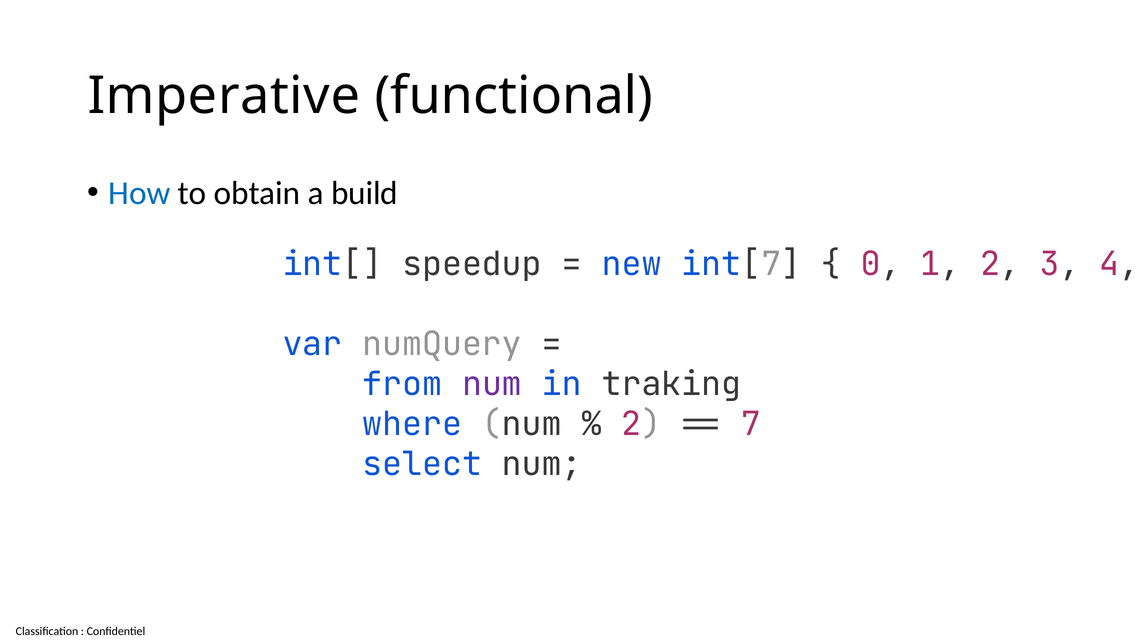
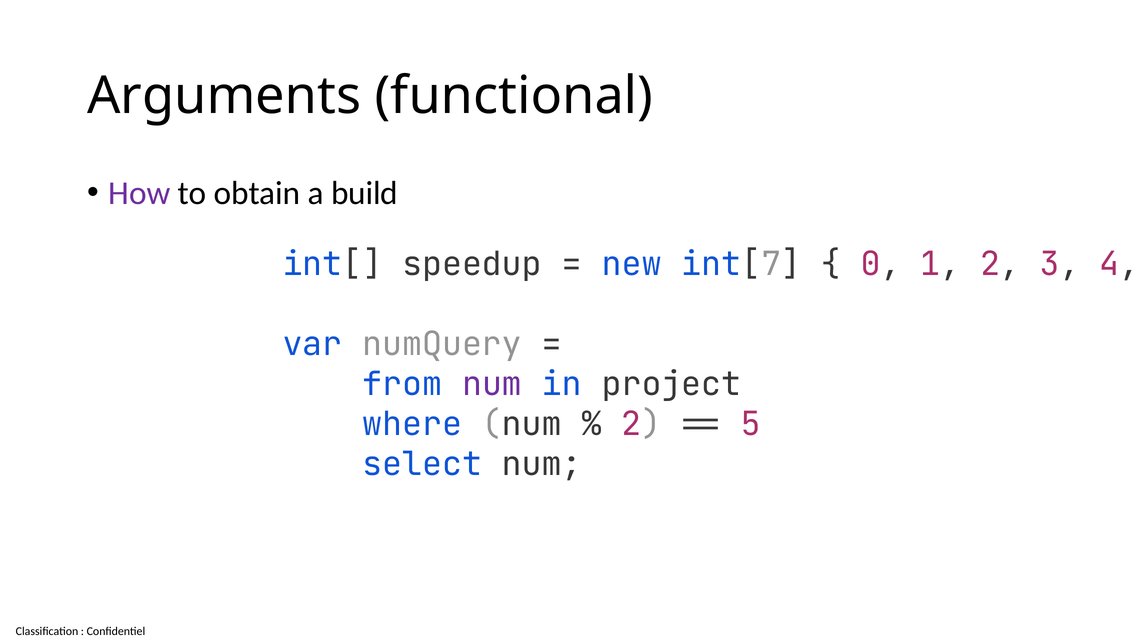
Imperative: Imperative -> Arguments
How colour: blue -> purple
traking: traking -> project
7 at (751, 424): 7 -> 5
